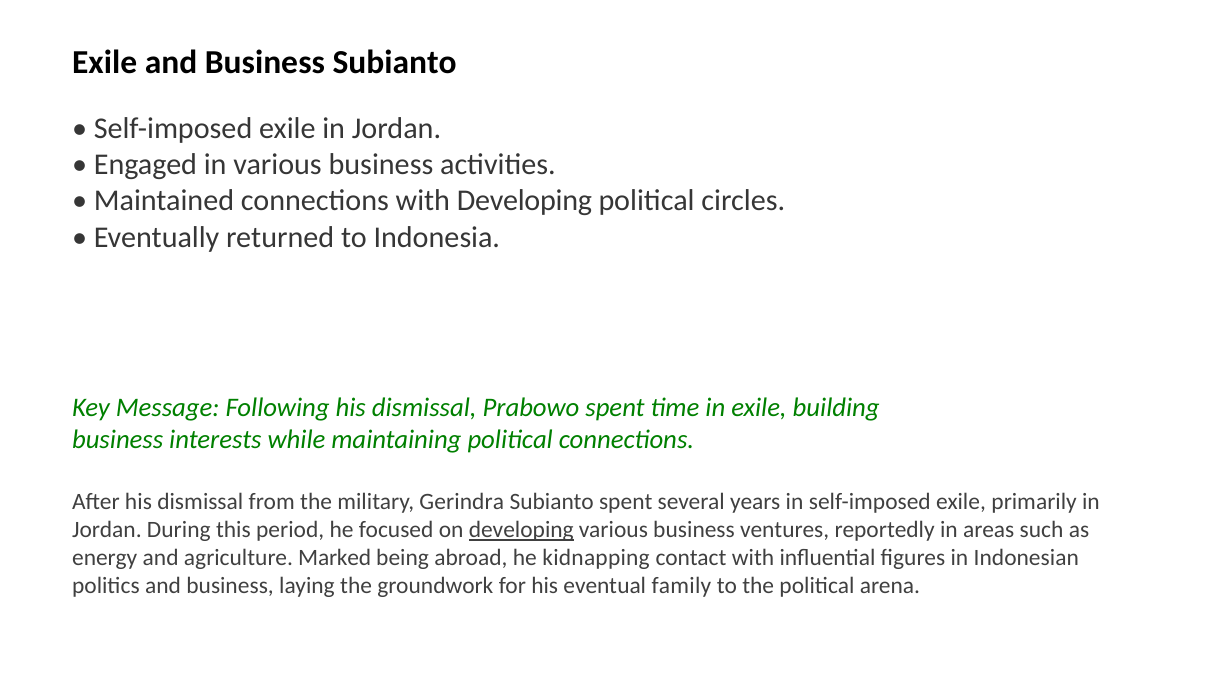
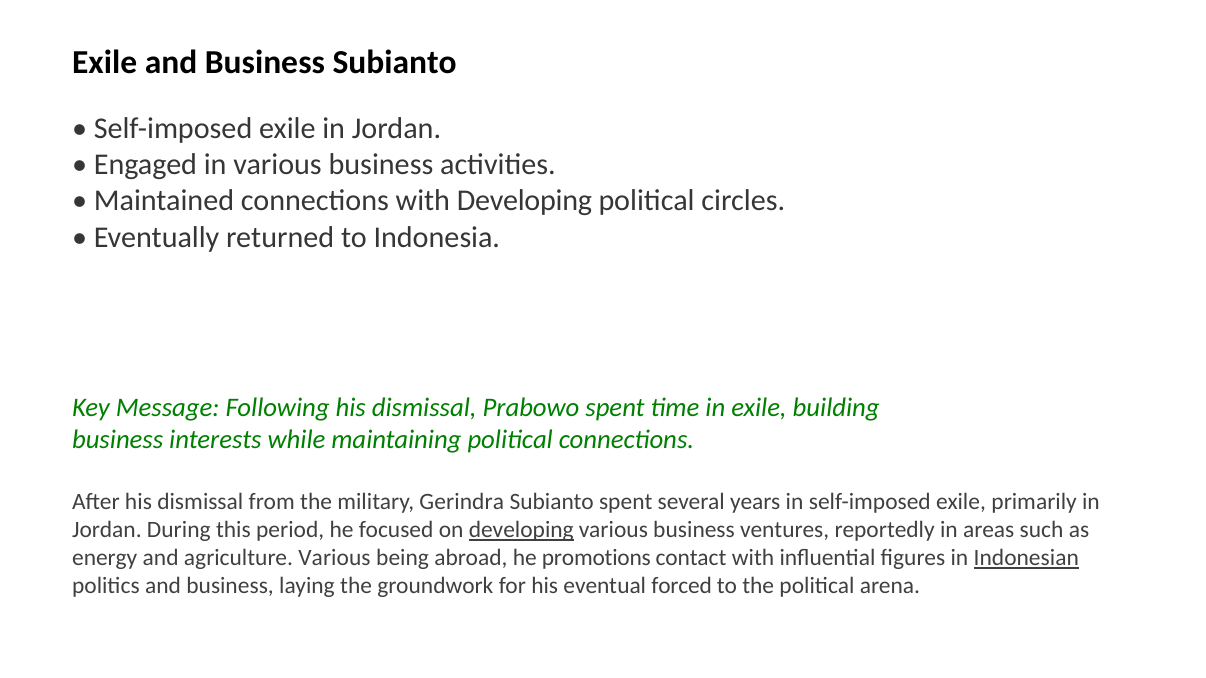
agriculture Marked: Marked -> Various
kidnapping: kidnapping -> promotions
Indonesian underline: none -> present
family: family -> forced
